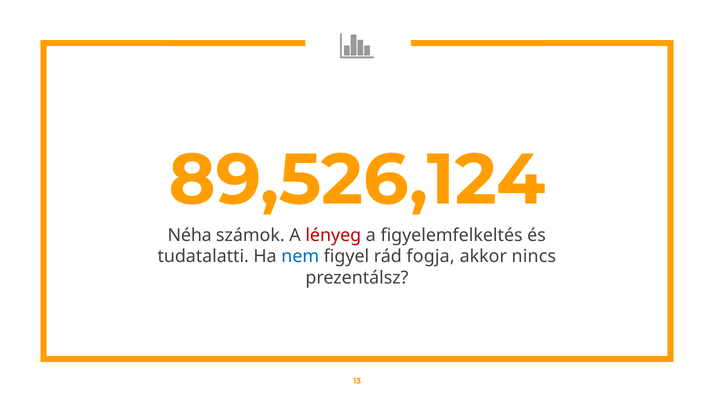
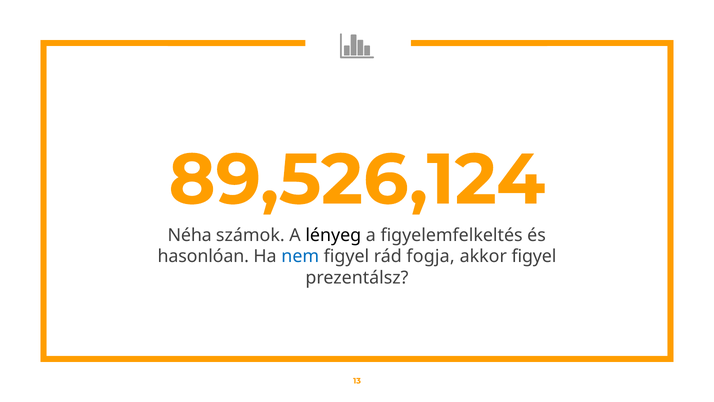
lényeg colour: red -> black
tudatalatti: tudatalatti -> hasonlóan
akkor nincs: nincs -> figyel
